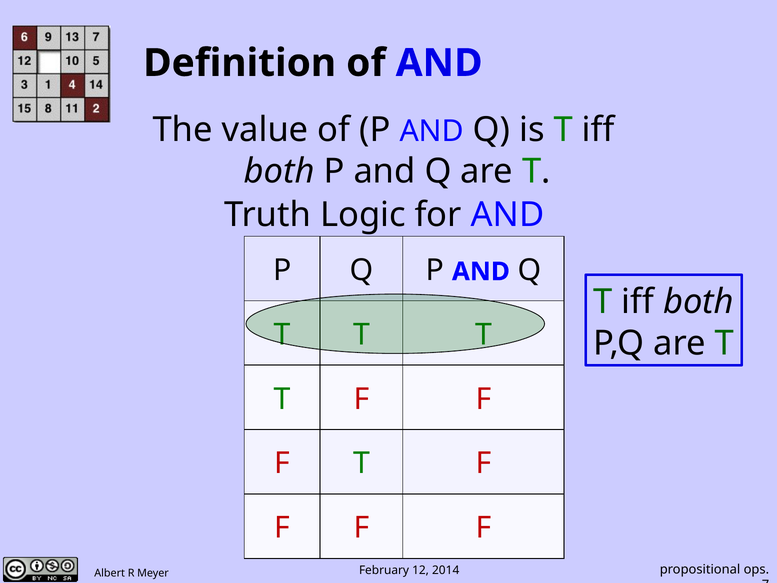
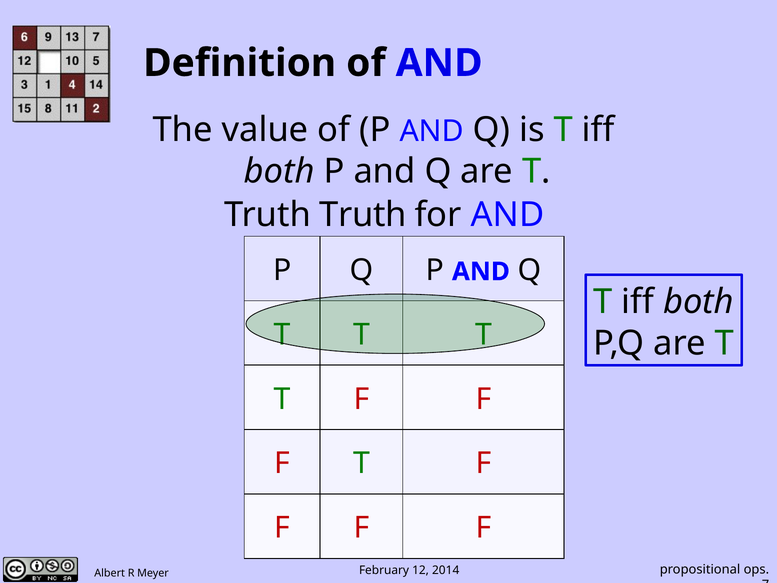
Truth Logic: Logic -> Truth
